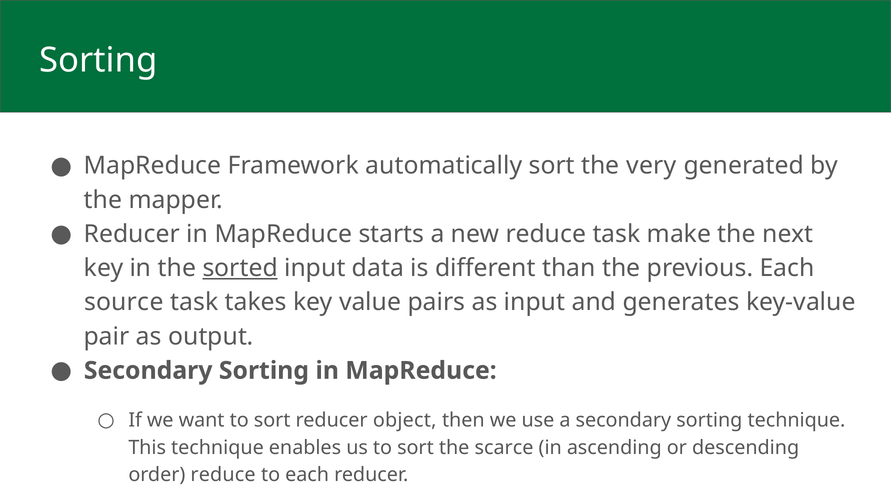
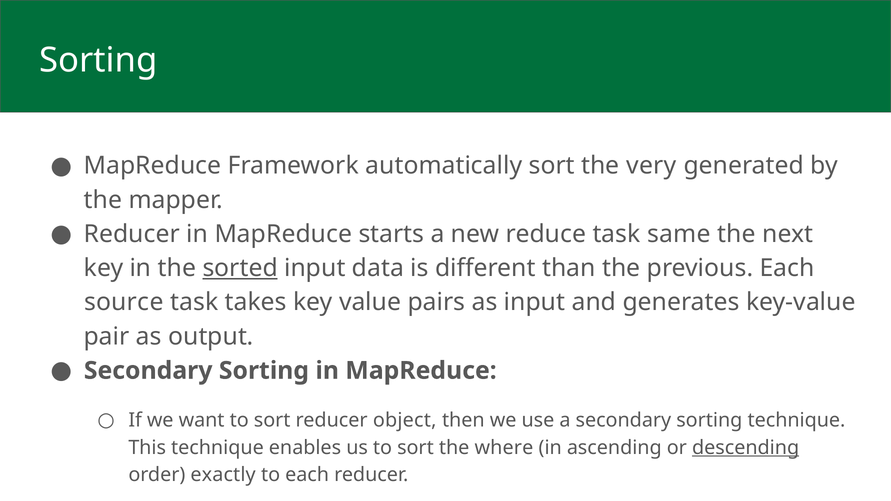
make: make -> same
scarce: scarce -> where
descending underline: none -> present
order reduce: reduce -> exactly
